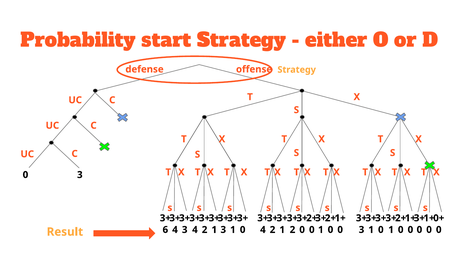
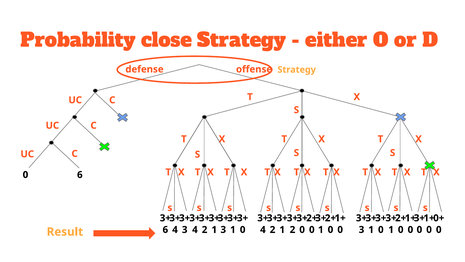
start: start -> close
0 3: 3 -> 6
